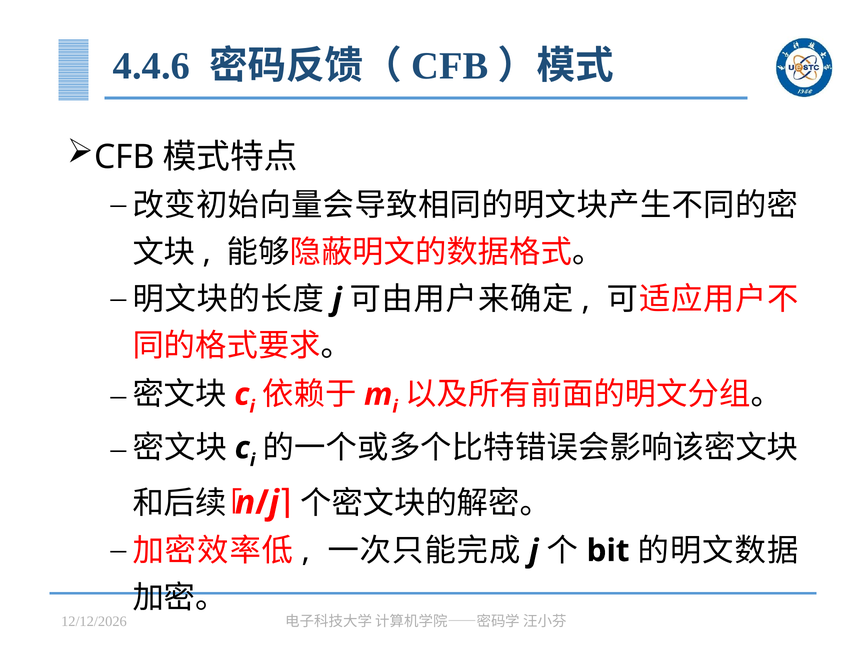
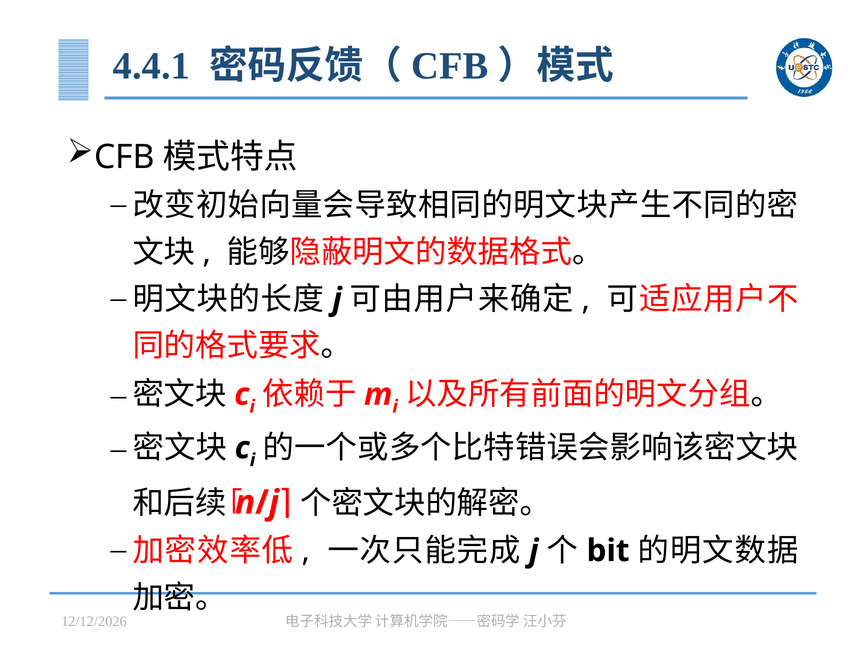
4.4.6: 4.4.6 -> 4.4.1
